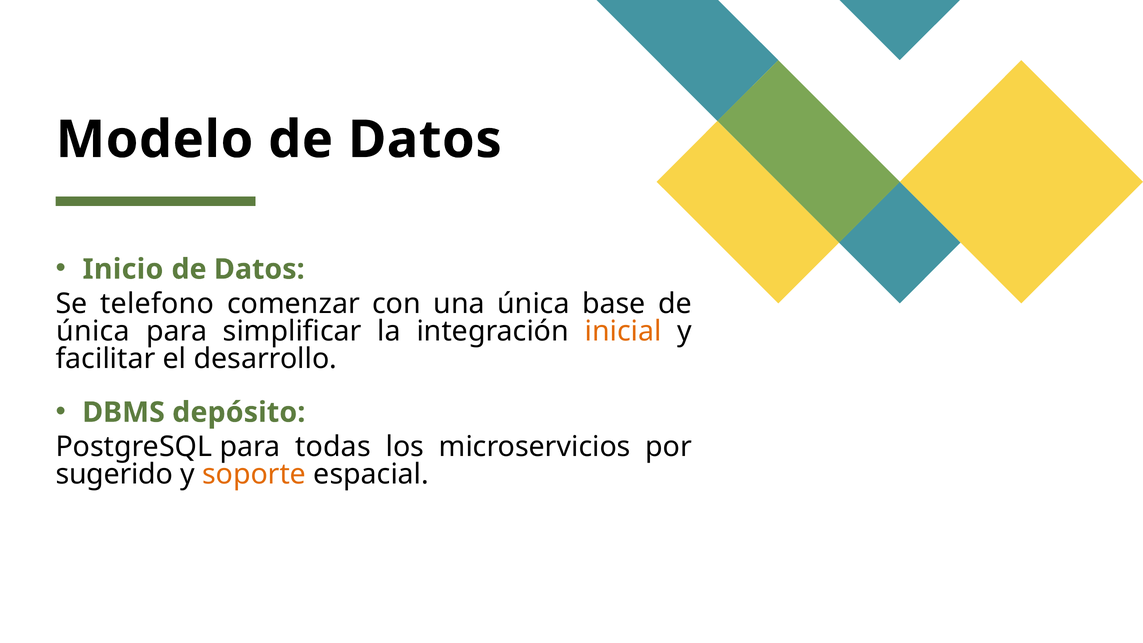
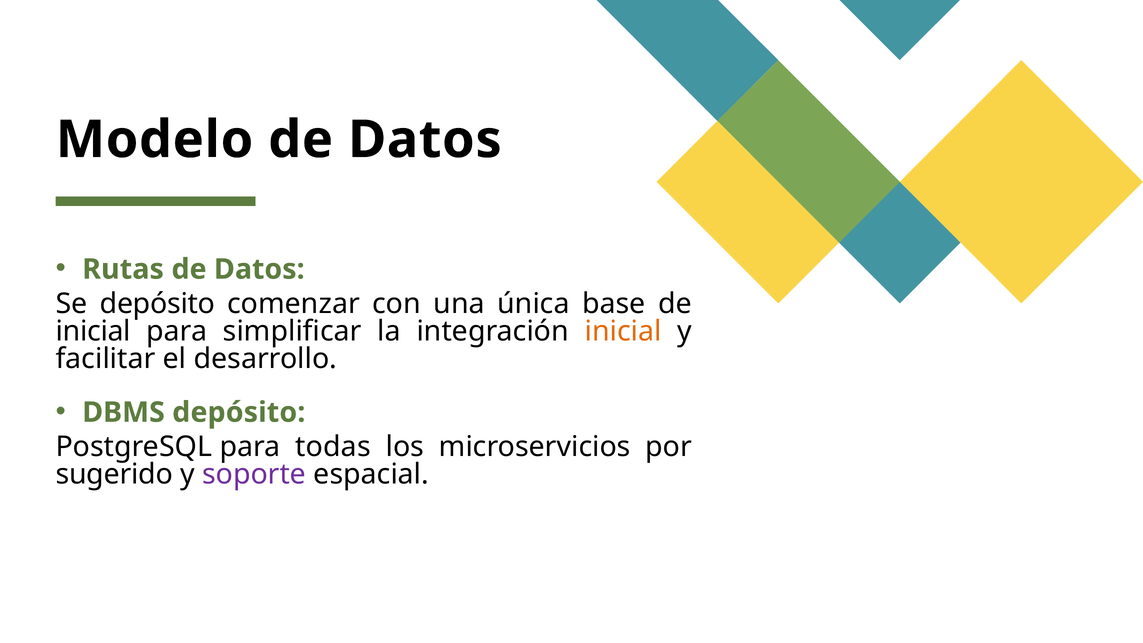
Inicio: Inicio -> Rutas
Se telefono: telefono -> depósito
única at (93, 331): única -> inicial
soporte colour: orange -> purple
